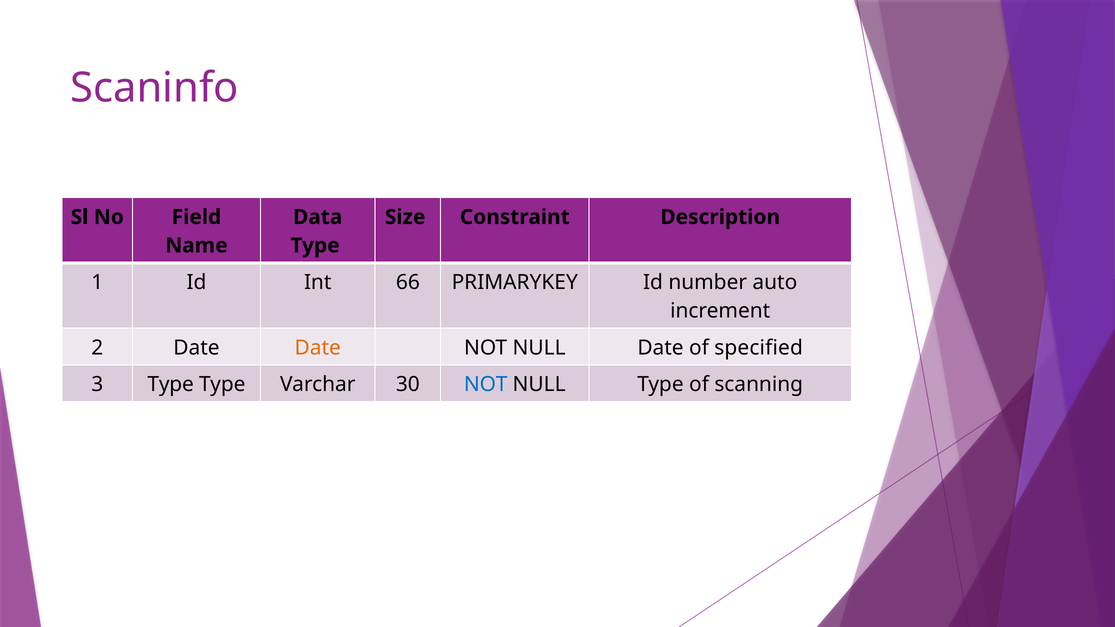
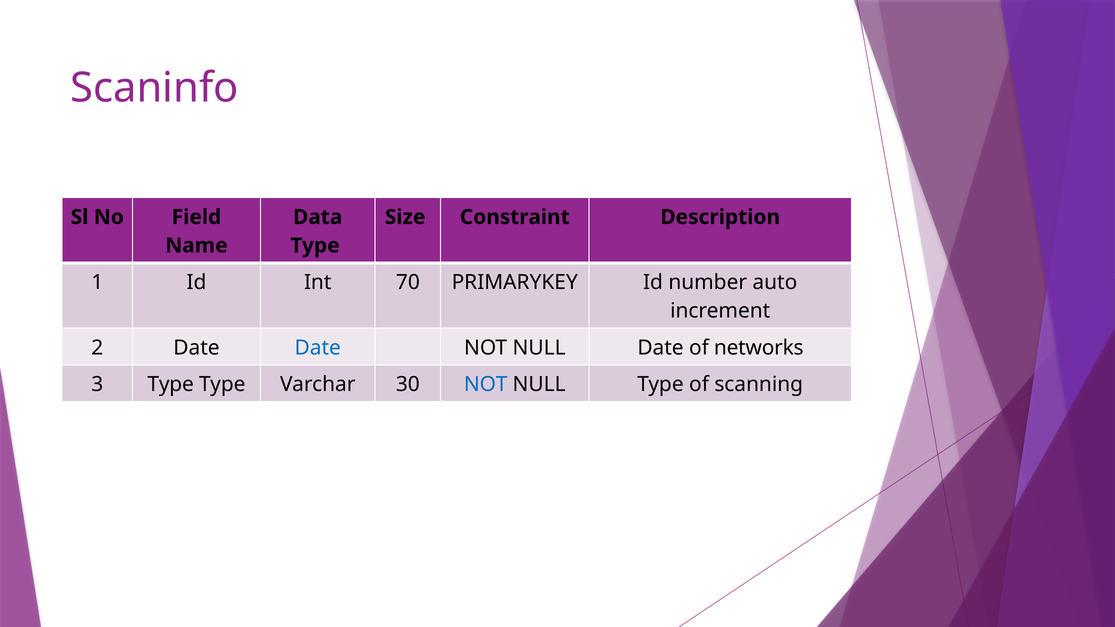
66: 66 -> 70
Date at (318, 348) colour: orange -> blue
specified: specified -> networks
